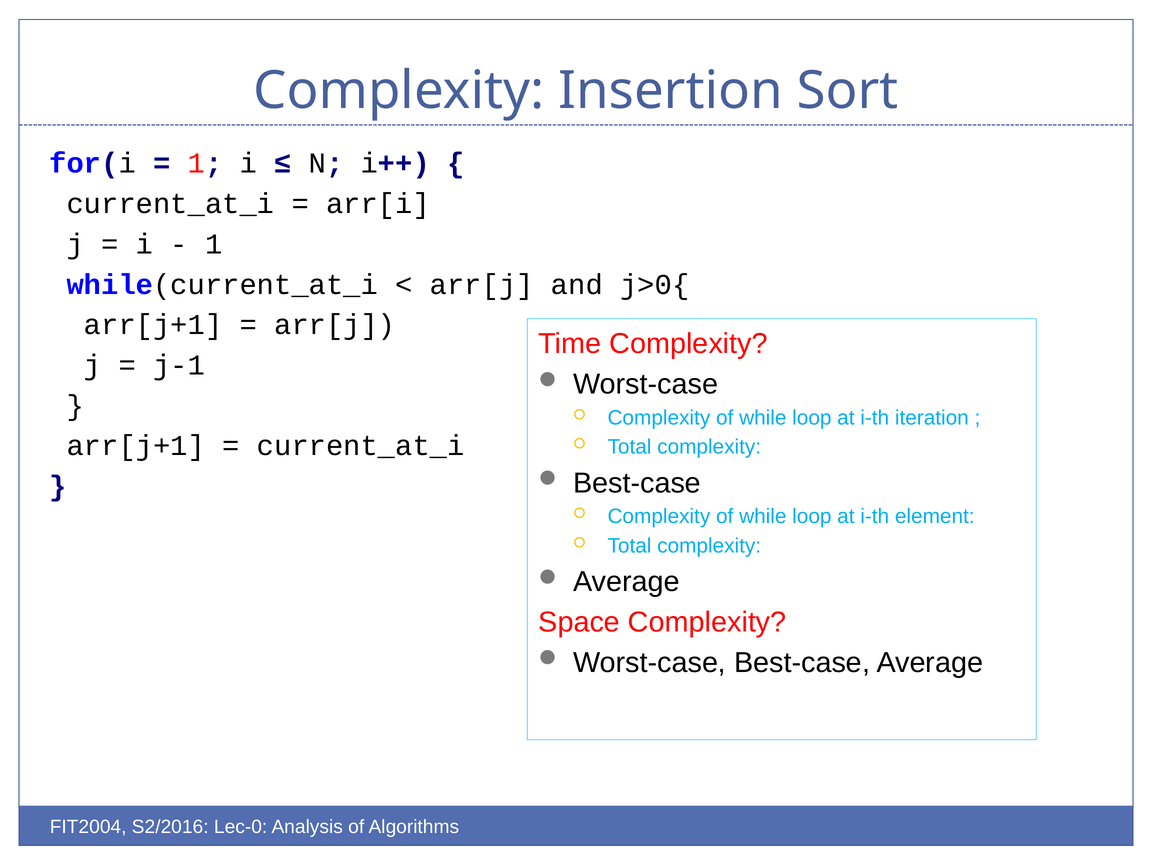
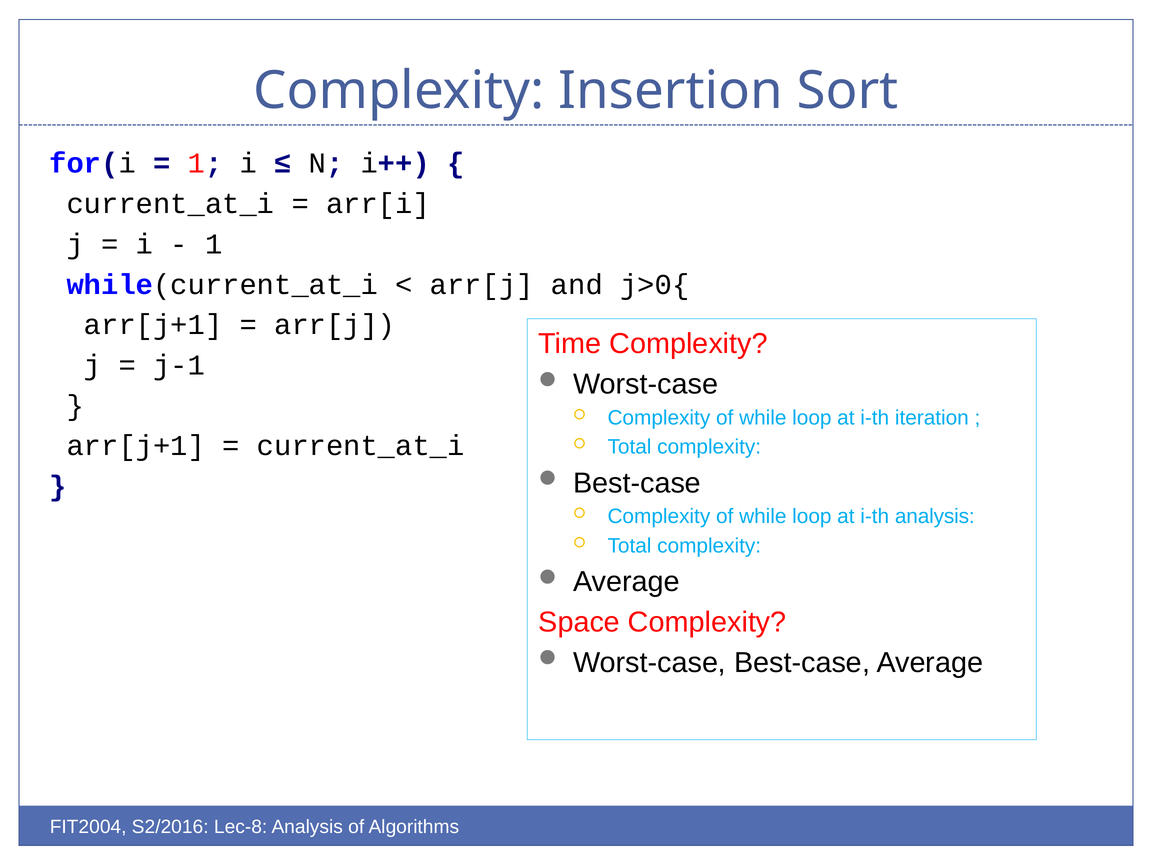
i-th element: element -> analysis
Lec-0: Lec-0 -> Lec-8
